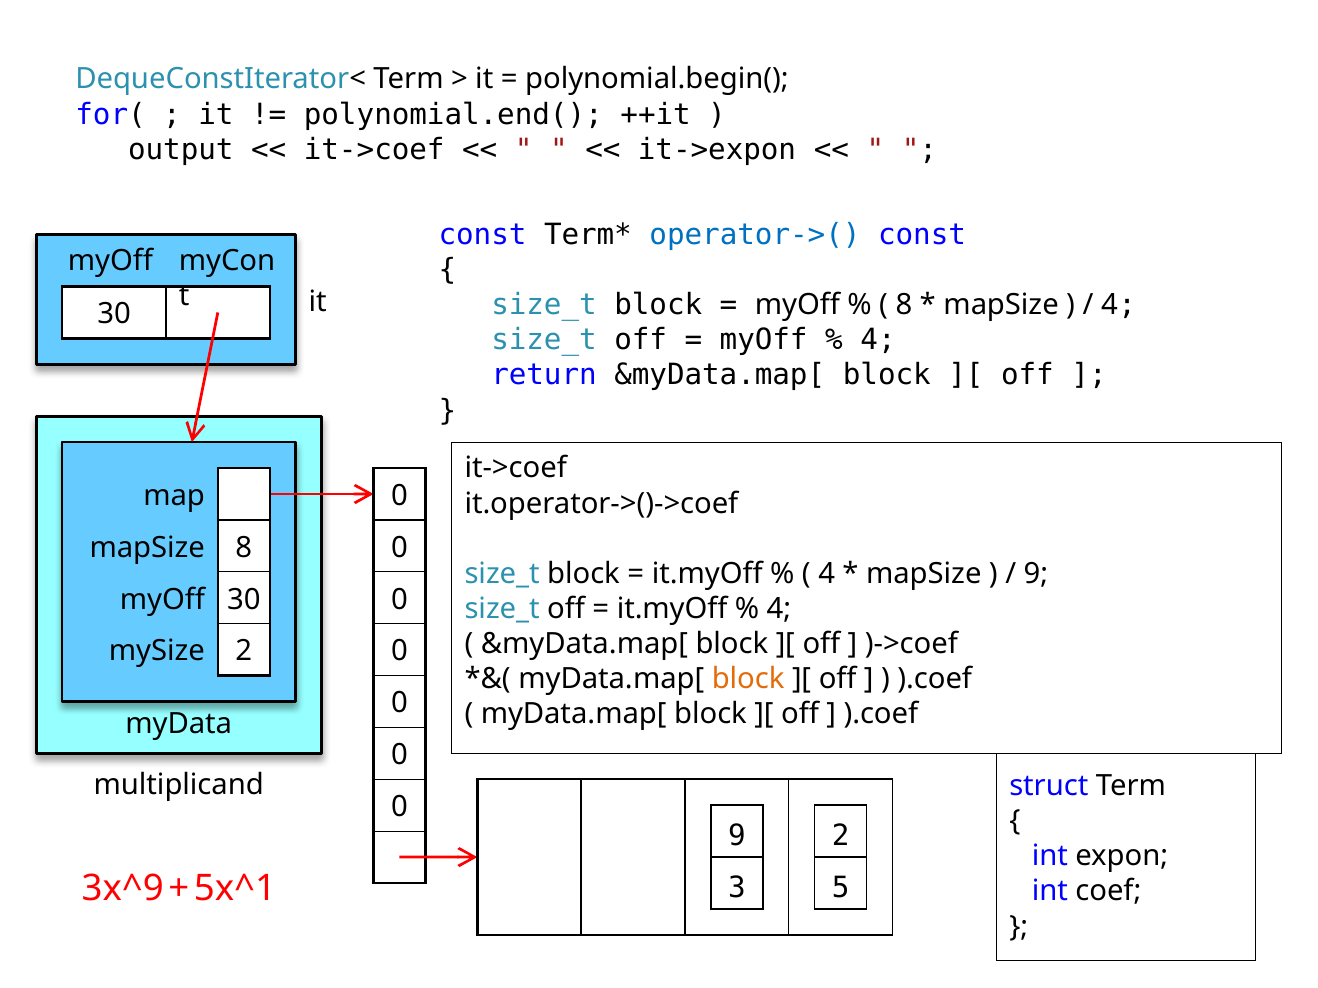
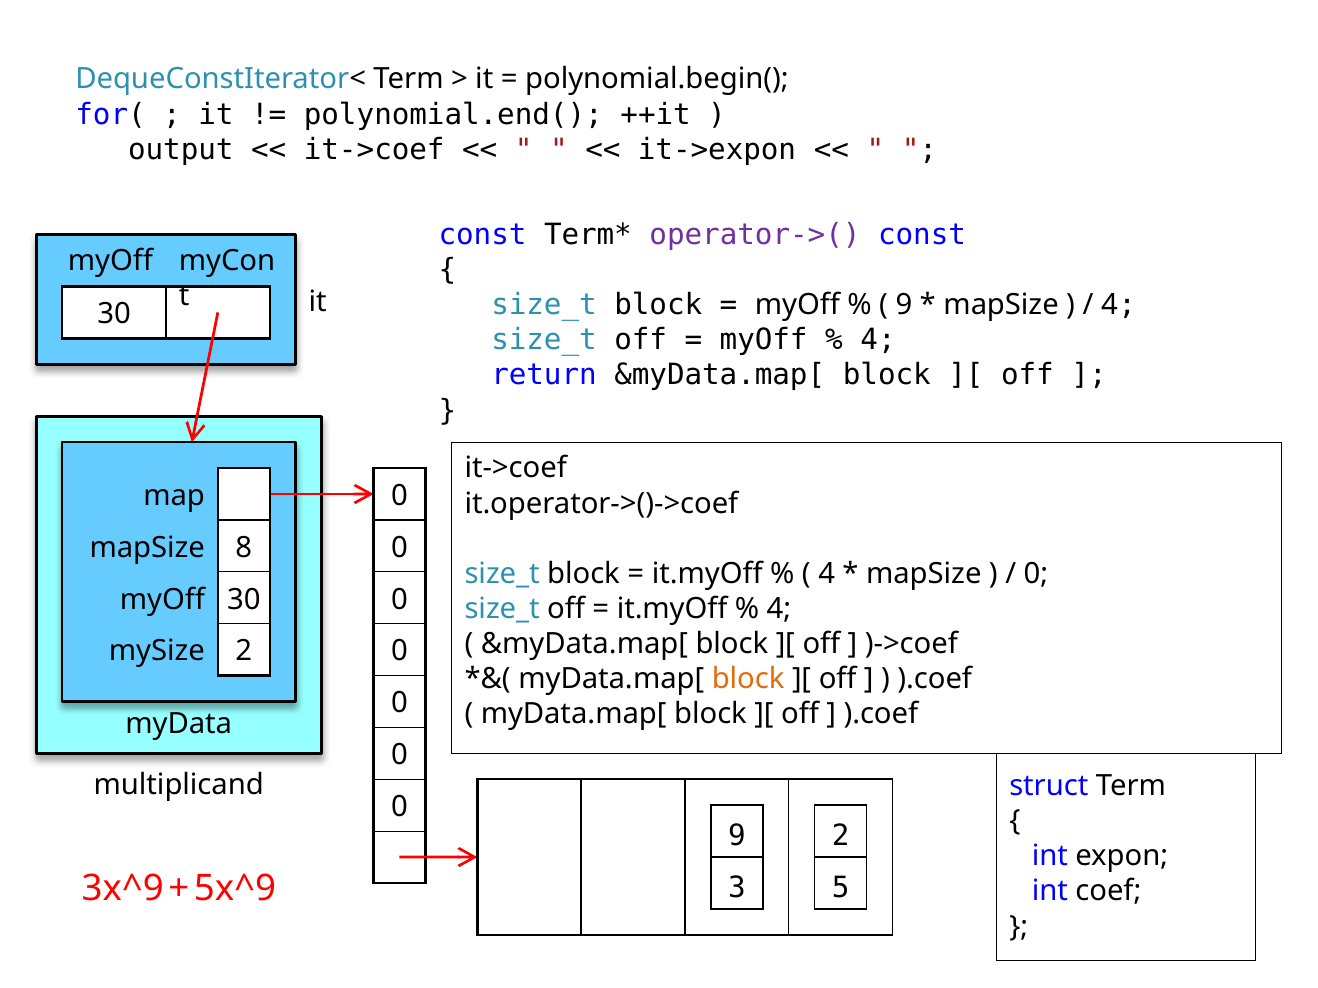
operator->( colour: blue -> purple
8 at (904, 305): 8 -> 9
9 at (1036, 574): 9 -> 0
5x^1: 5x^1 -> 5x^9
